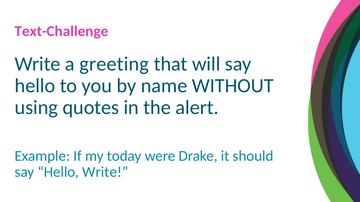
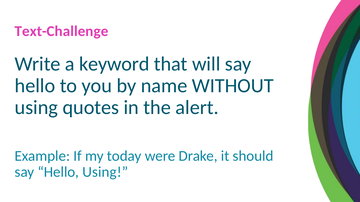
greeting: greeting -> keyword
Hello Write: Write -> Using
